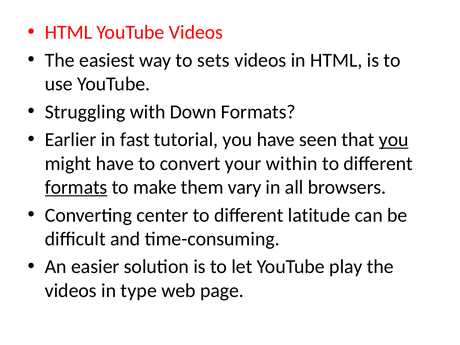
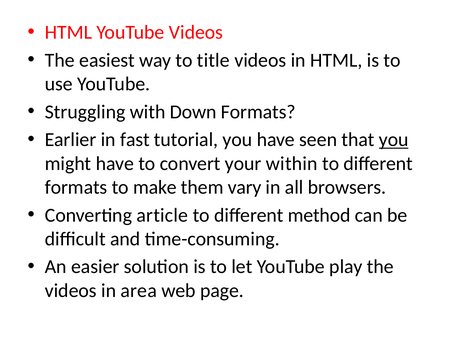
sets: sets -> title
formats at (76, 187) underline: present -> none
center: center -> article
latitude: latitude -> method
type: type -> area
